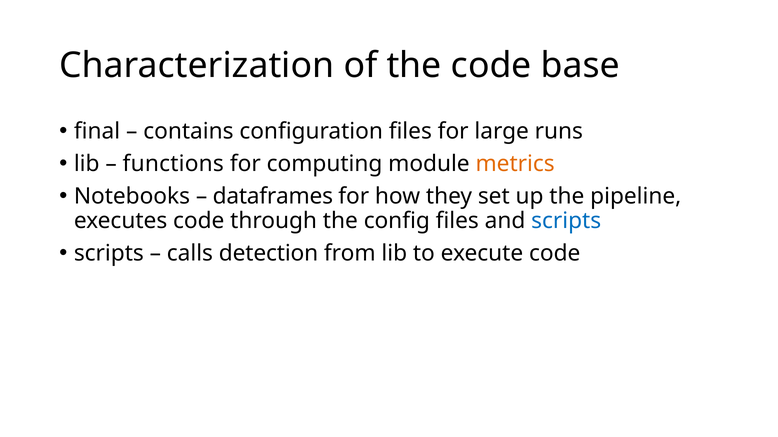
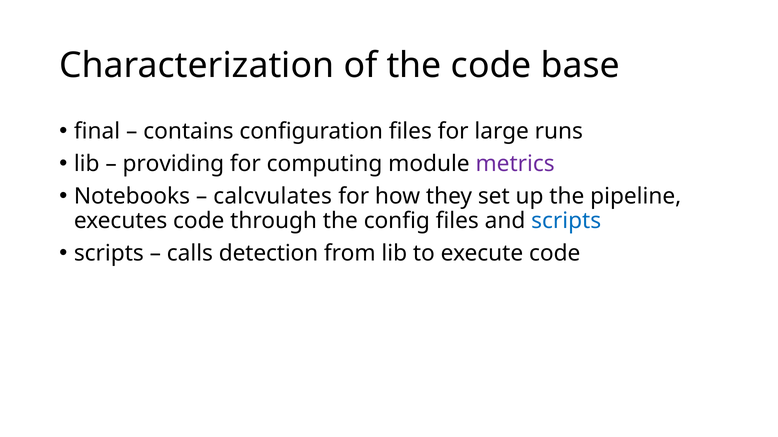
functions: functions -> providing
metrics colour: orange -> purple
dataframes: dataframes -> calcvulates
